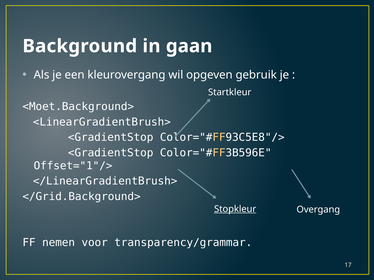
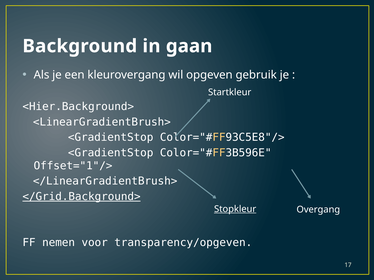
<Moet.Background>: <Moet.Background> -> <Hier.Background>
</Grid.Background> underline: none -> present
transparency/grammar: transparency/grammar -> transparency/opgeven
